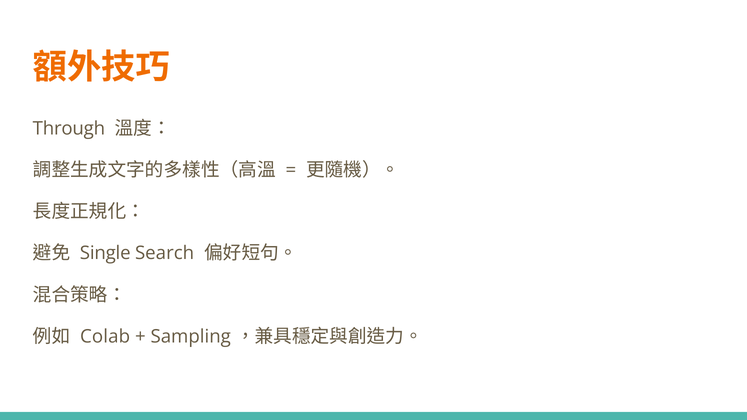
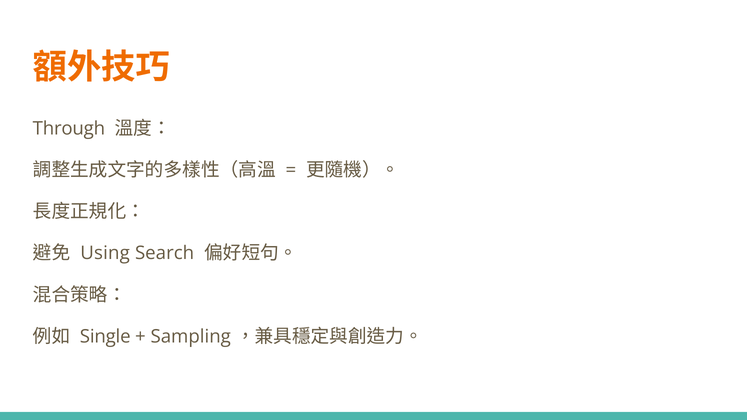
Single: Single -> Using
Colab: Colab -> Single
